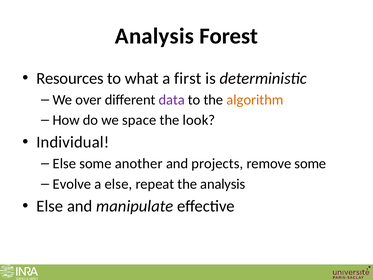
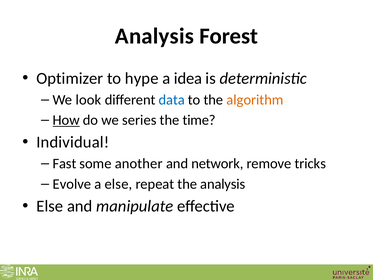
Resources: Resources -> Optimizer
what: what -> hype
first: first -> idea
over: over -> look
data colour: purple -> blue
How underline: none -> present
space: space -> series
look: look -> time
Else at (64, 164): Else -> Fast
projects: projects -> network
remove some: some -> tricks
